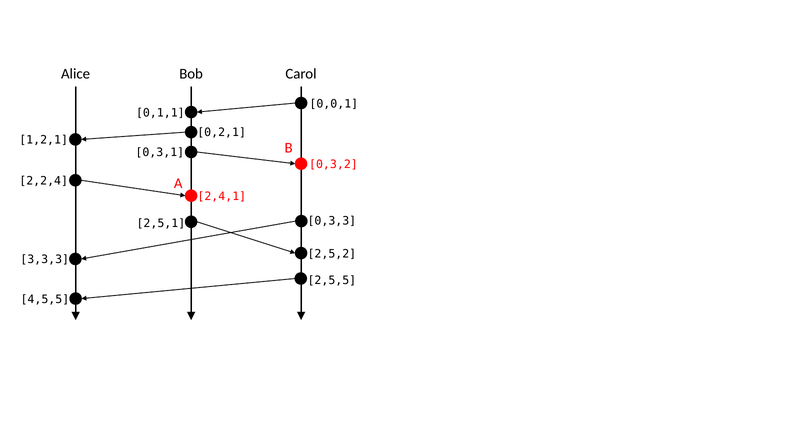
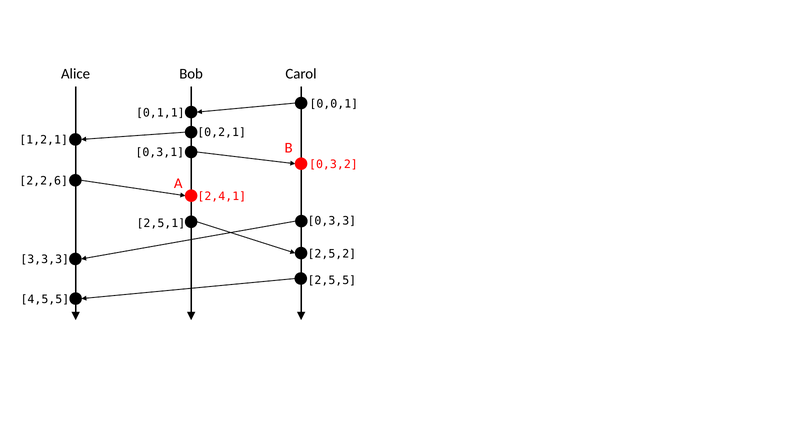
2,2,4: 2,2,4 -> 2,2,6
